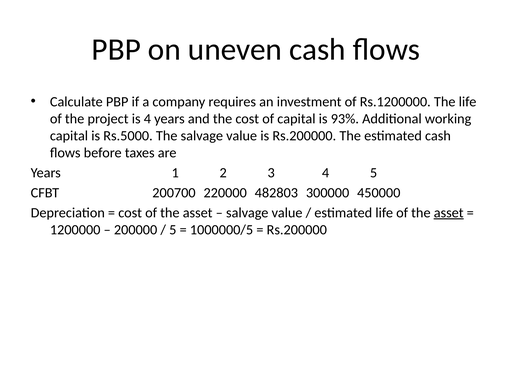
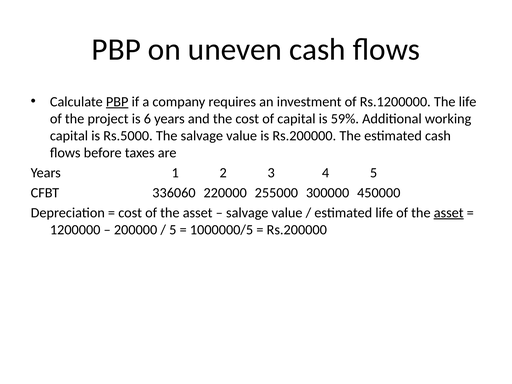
PBP at (117, 102) underline: none -> present
is 4: 4 -> 6
93%: 93% -> 59%
200700: 200700 -> 336060
482803: 482803 -> 255000
